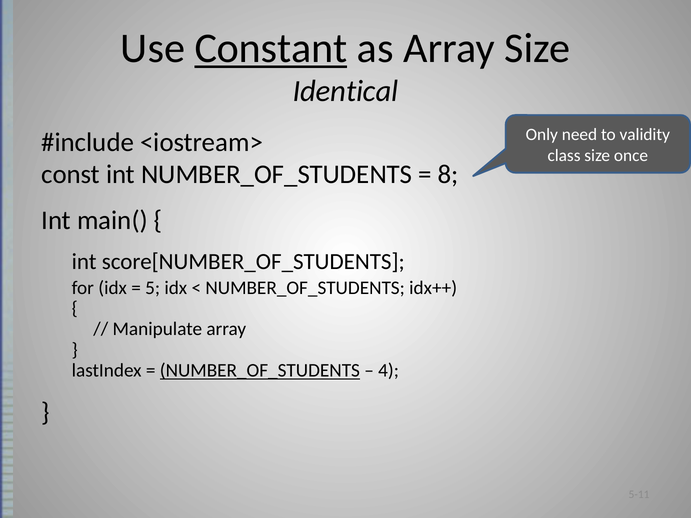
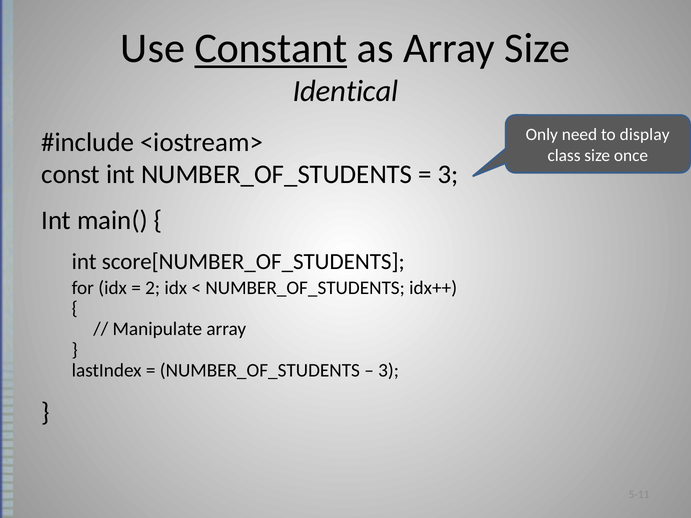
validity: validity -> display
8 at (448, 175): 8 -> 3
5: 5 -> 2
NUMBER_OF_STUDENTS at (260, 371) underline: present -> none
4 at (389, 371): 4 -> 3
